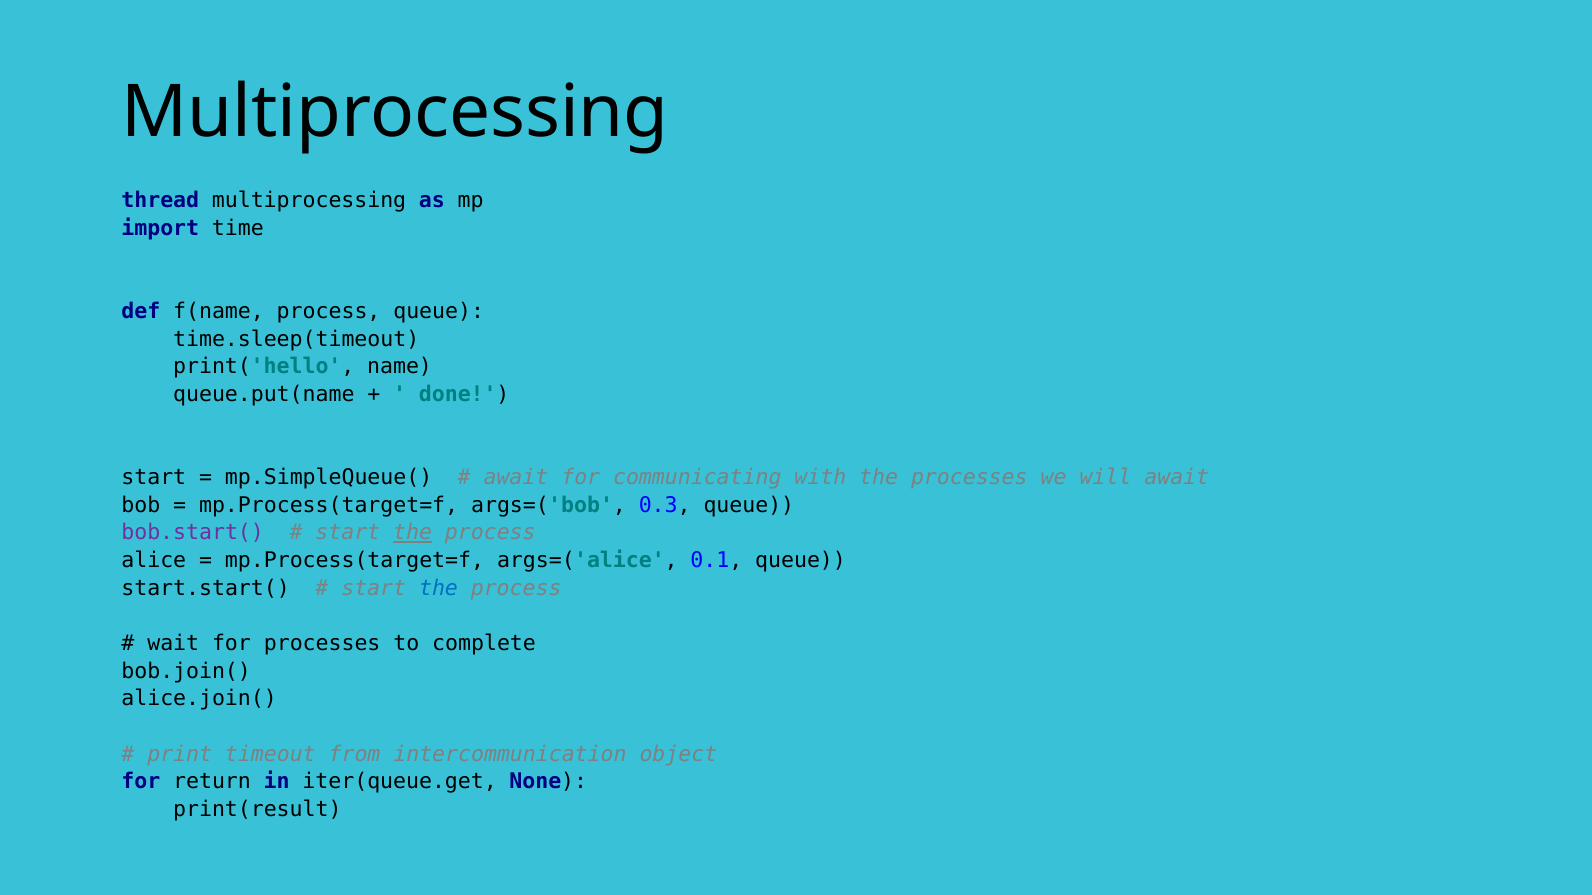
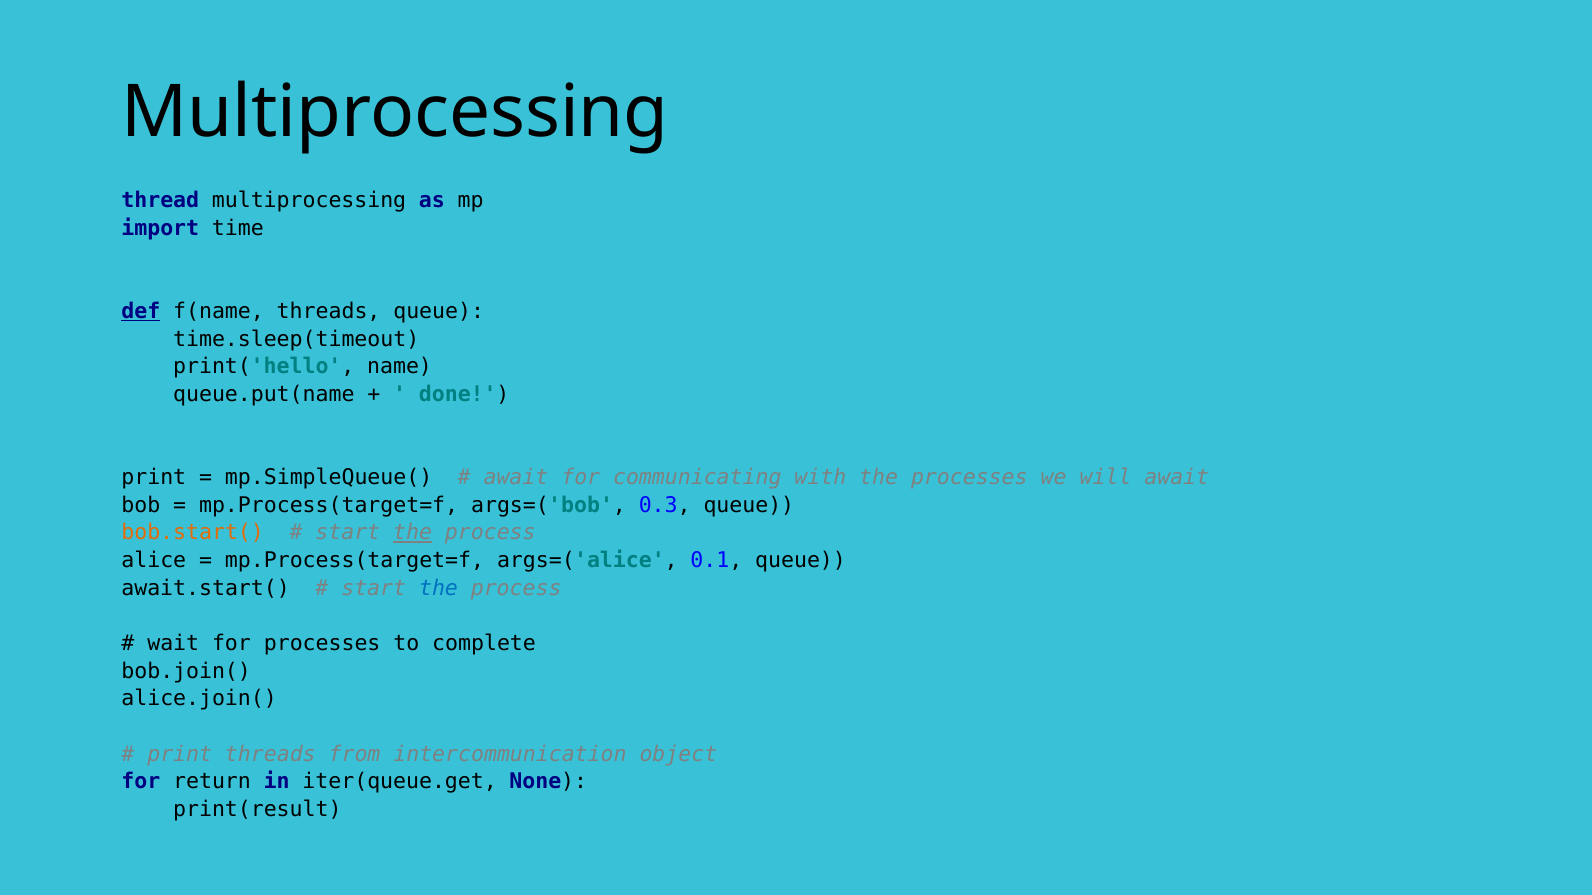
def underline: none -> present
f(name process: process -> threads
start at (154, 478): start -> print
bob.start( colour: purple -> orange
start.start(: start.start( -> await.start(
print timeout: timeout -> threads
